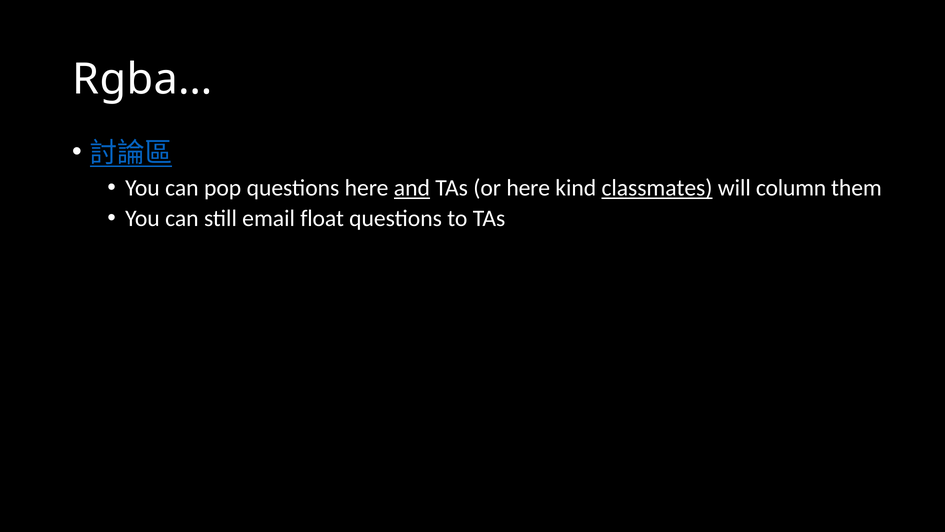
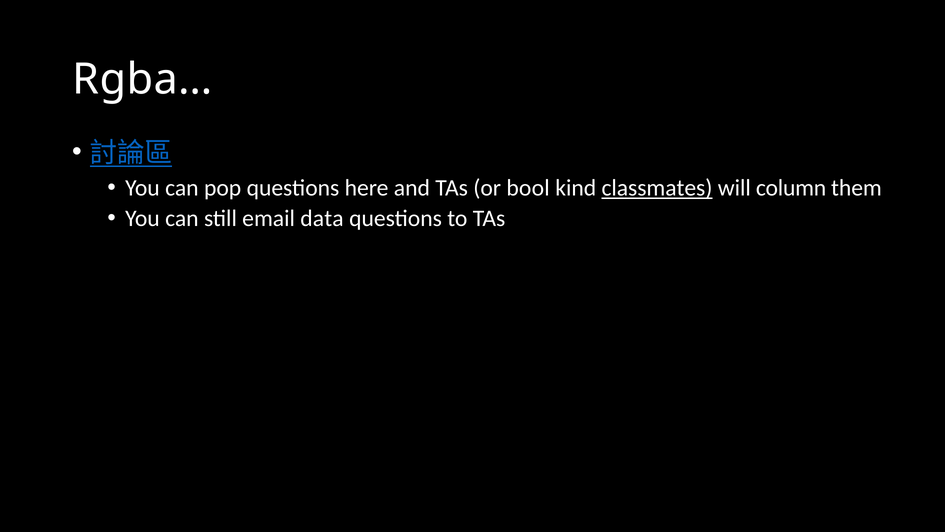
and underline: present -> none
or here: here -> bool
float: float -> data
